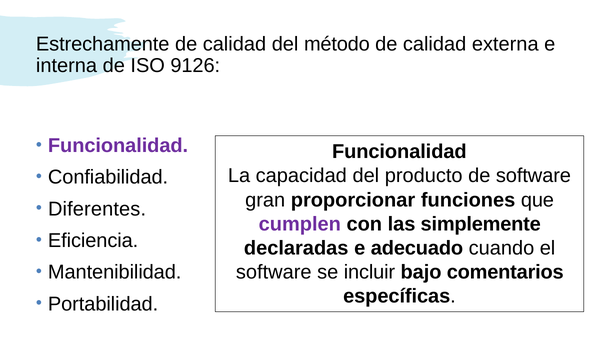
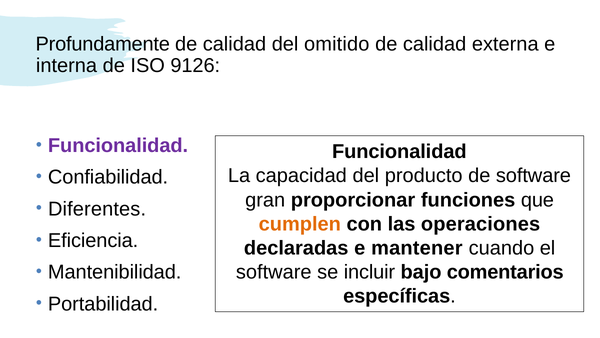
Estrechamente: Estrechamente -> Profundamente
método: método -> omitido
cumplen colour: purple -> orange
simplemente: simplemente -> operaciones
adecuado: adecuado -> mantener
